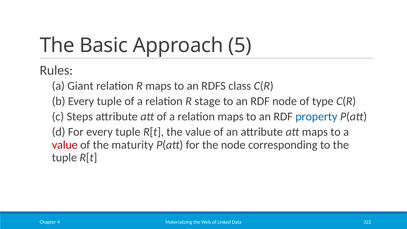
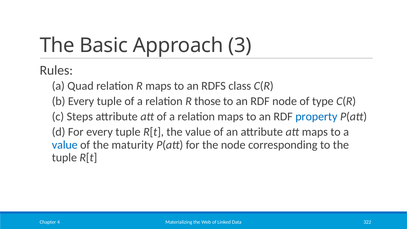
5: 5 -> 3
Giant: Giant -> Quad
stage: stage -> those
value at (65, 145) colour: red -> blue
